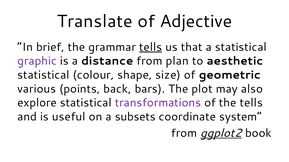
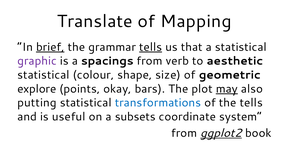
Adjective: Adjective -> Mapping
brief underline: none -> present
distance: distance -> spacings
plan: plan -> verb
various: various -> explore
back: back -> okay
may underline: none -> present
explore: explore -> putting
transformations colour: purple -> blue
